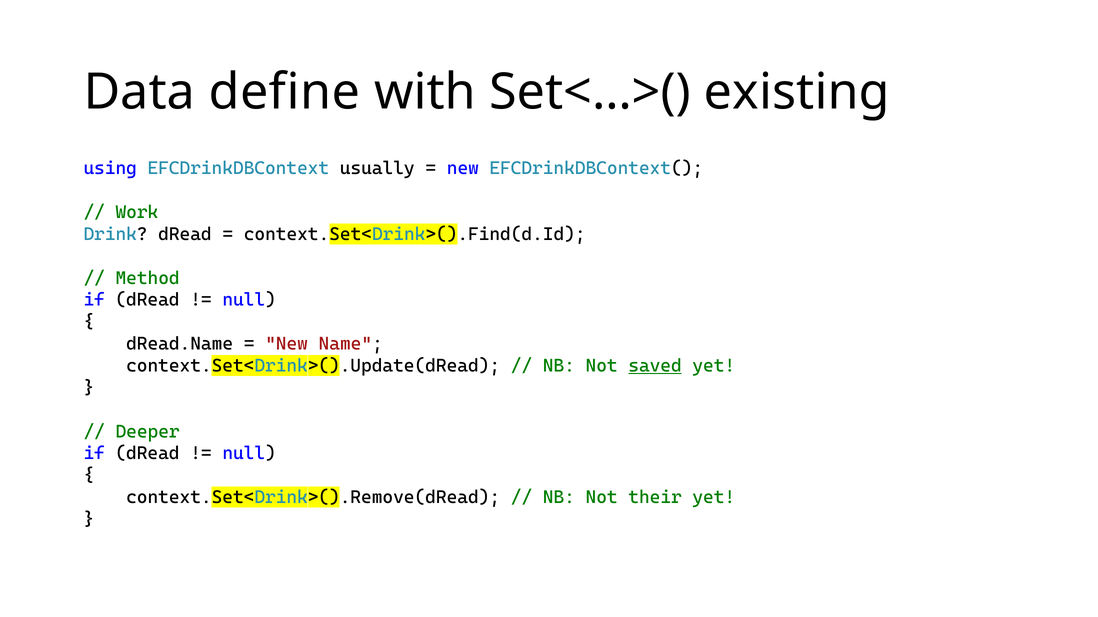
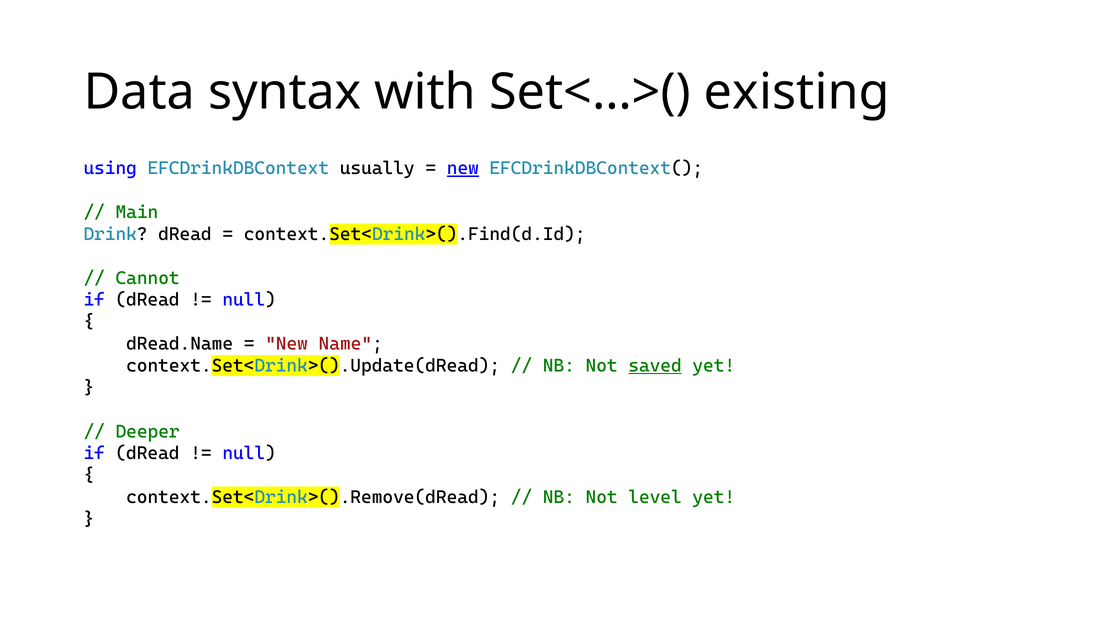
define: define -> syntax
new at (463, 169) underline: none -> present
Work: Work -> Main
Method: Method -> Cannot
their: their -> level
